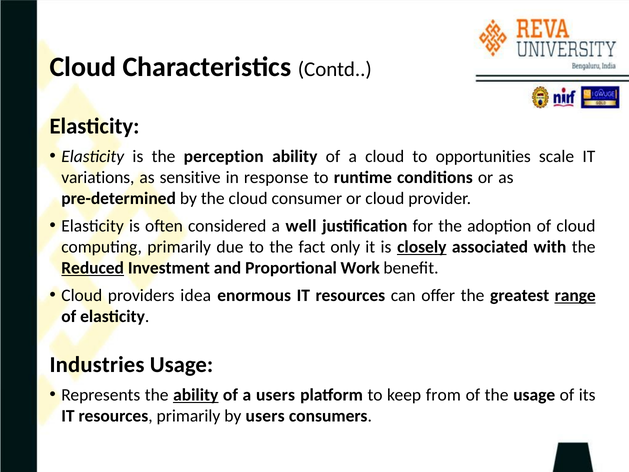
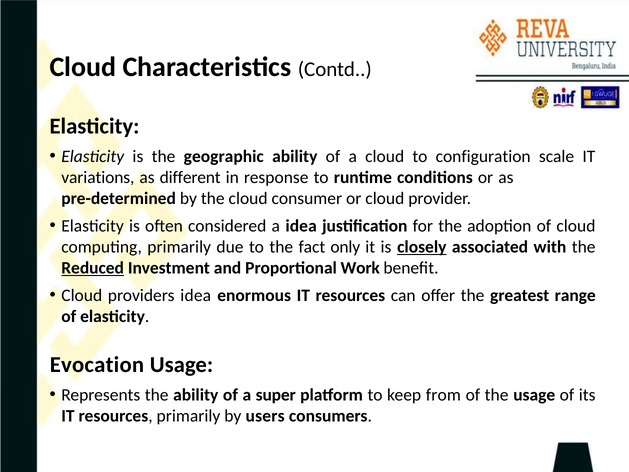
perception: perception -> geographic
opportunities: opportunities -> configuration
sensitive: sensitive -> different
a well: well -> idea
range underline: present -> none
Industries: Industries -> Evocation
ability at (196, 395) underline: present -> none
a users: users -> super
